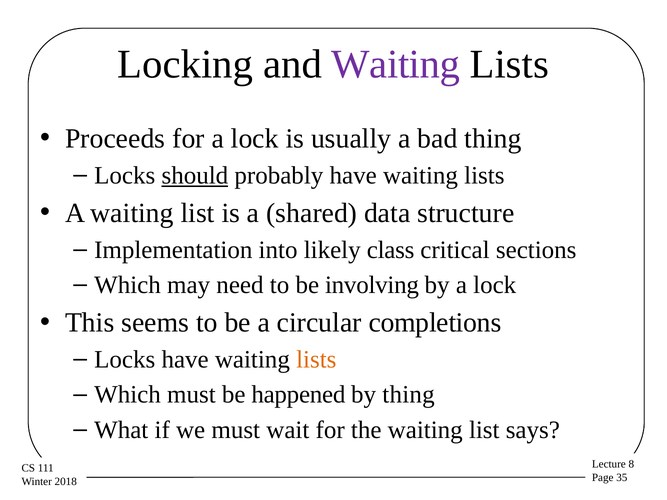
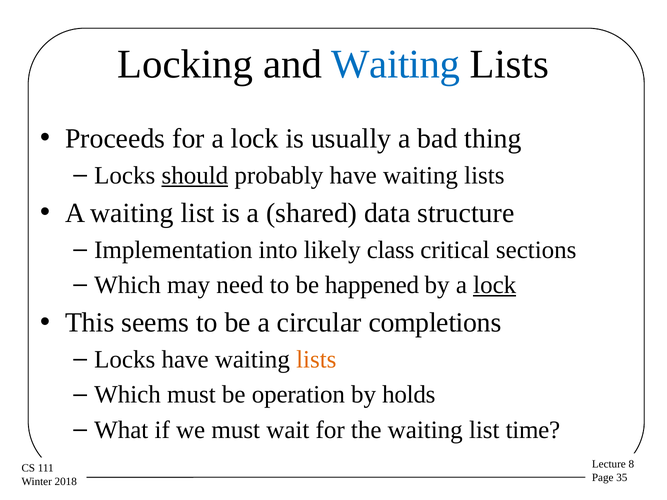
Waiting at (396, 65) colour: purple -> blue
involving: involving -> happened
lock at (495, 285) underline: none -> present
happened: happened -> operation
by thing: thing -> holds
says: says -> time
